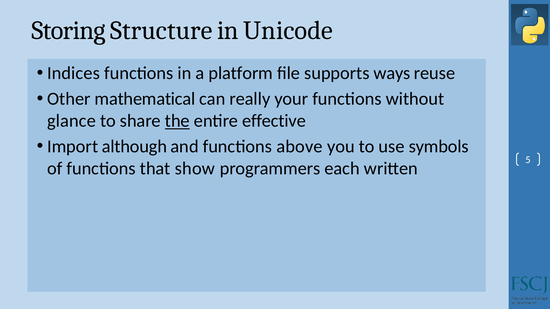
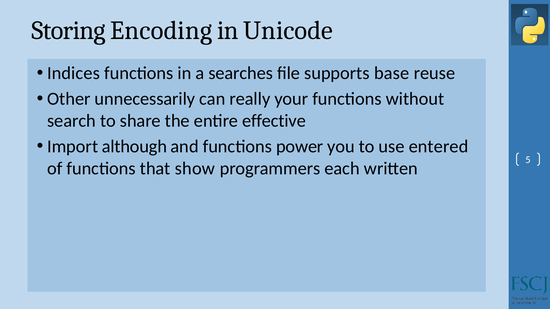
Structure: Structure -> Encoding
platform: platform -> searches
ways: ways -> base
mathematical: mathematical -> unnecessarily
glance: glance -> search
the underline: present -> none
above: above -> power
symbols: symbols -> entered
